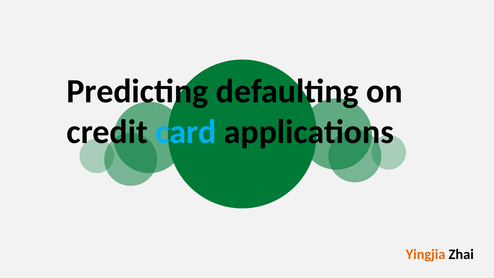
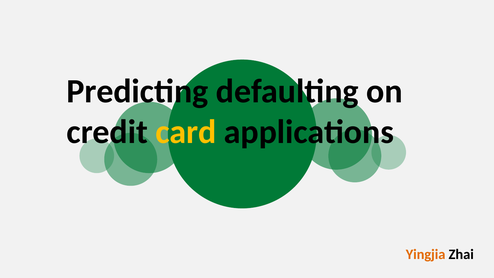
card colour: light blue -> yellow
